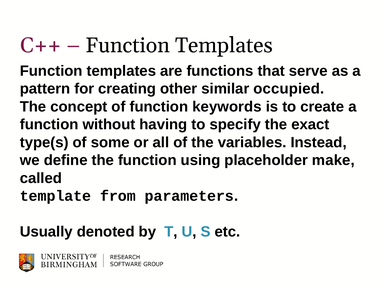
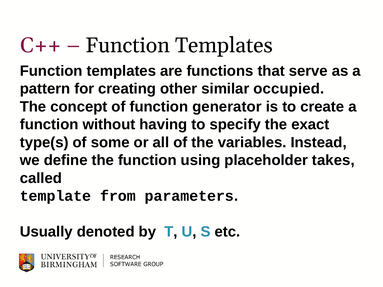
keywords: keywords -> generator
make: make -> takes
